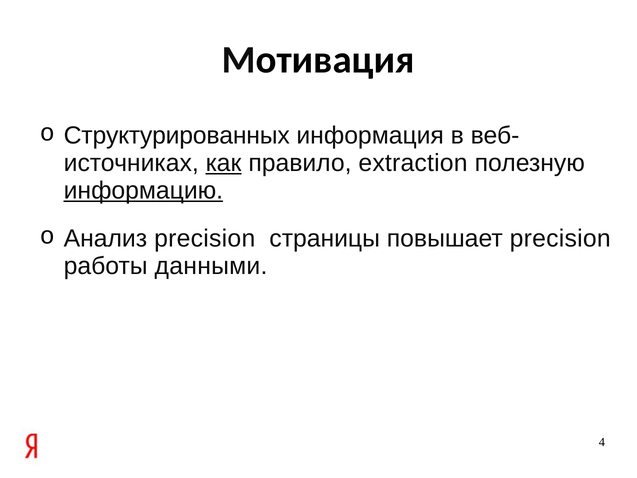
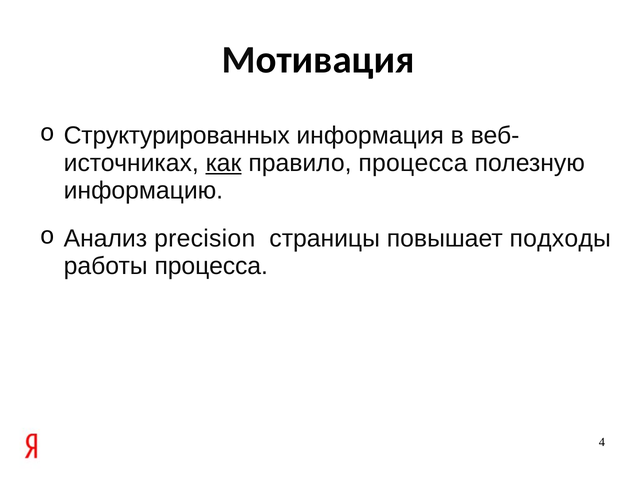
правило extraction: extraction -> процесса
информацию underline: present -> none
повышает precision: precision -> подходы
работы данными: данными -> процесса
